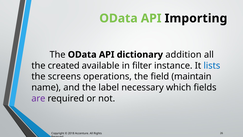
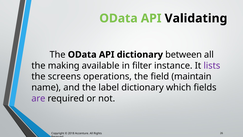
Importing: Importing -> Validating
addition: addition -> between
created: created -> making
lists colour: blue -> purple
label necessary: necessary -> dictionary
